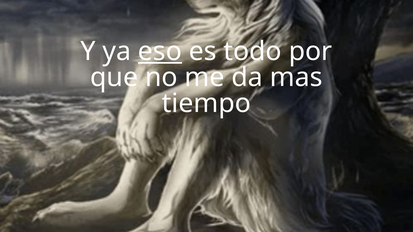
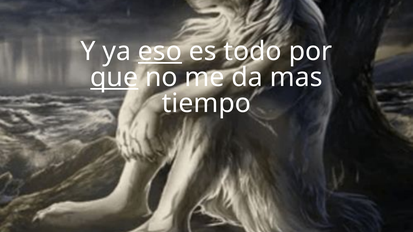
que underline: none -> present
